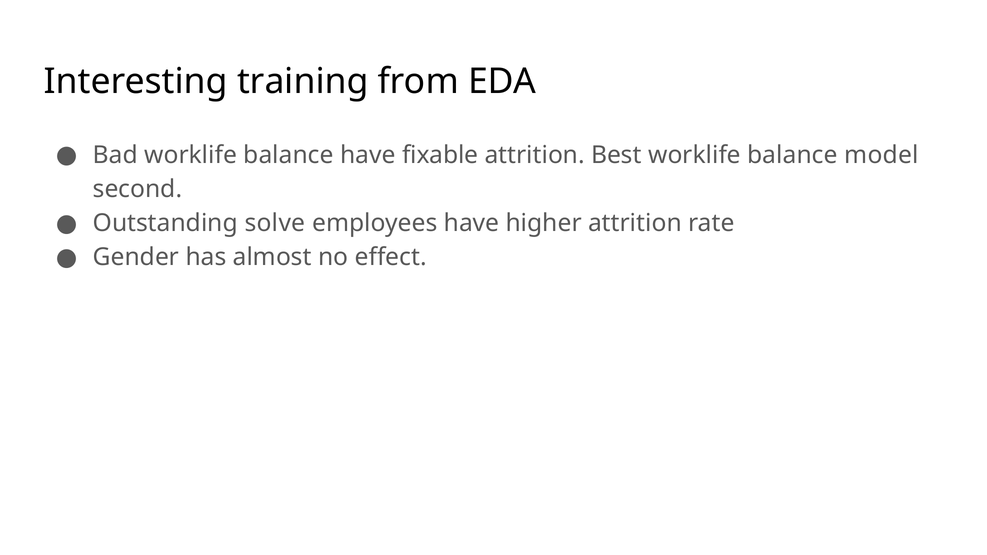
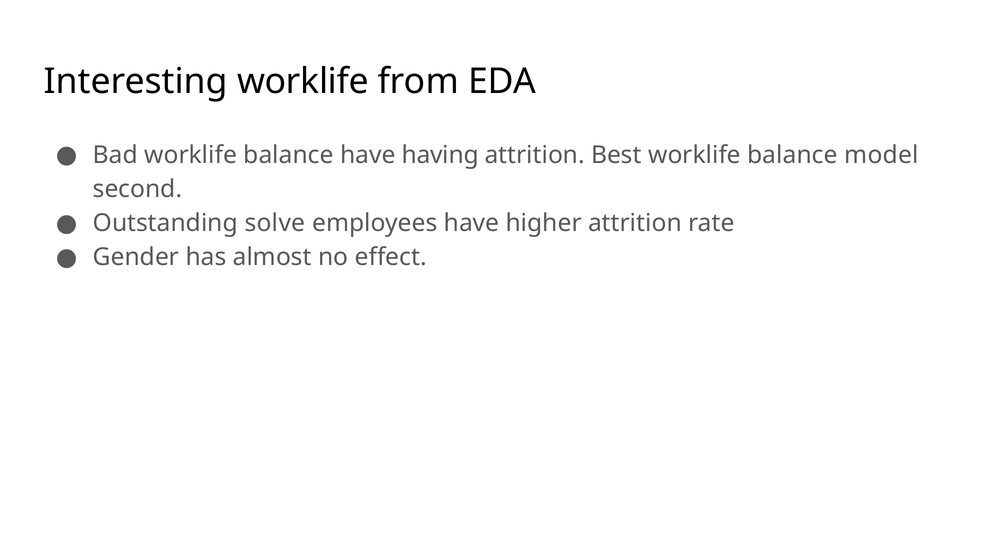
Interesting training: training -> worklife
fixable: fixable -> having
